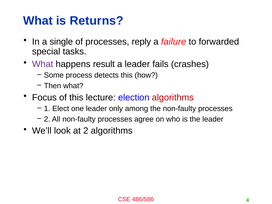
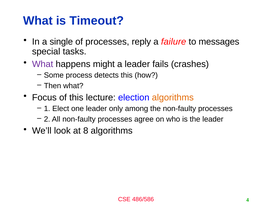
Returns: Returns -> Timeout
forwarded: forwarded -> messages
result: result -> might
algorithms at (173, 97) colour: red -> orange
at 2: 2 -> 8
